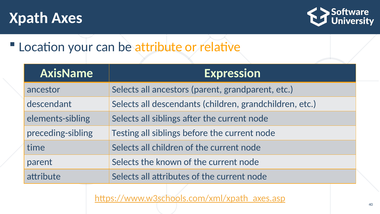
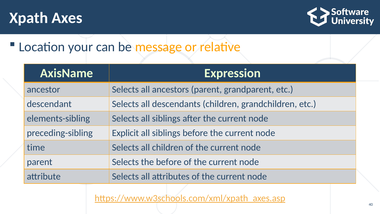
be attribute: attribute -> message
Testing: Testing -> Explicit
the known: known -> before
